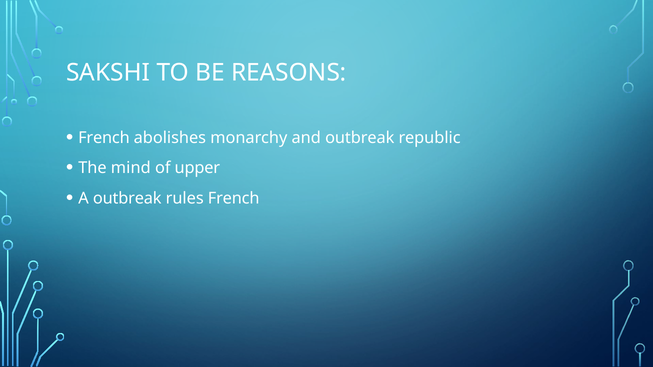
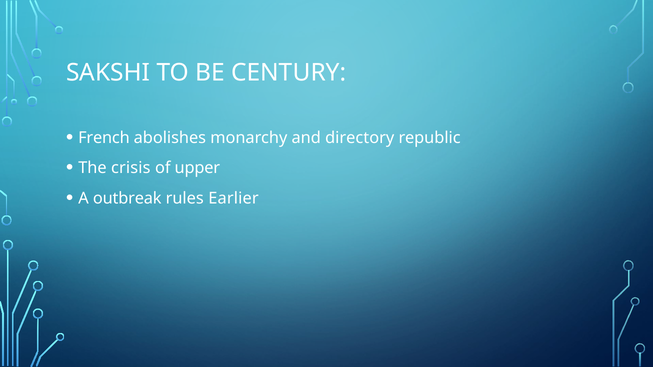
REASONS: REASONS -> CENTURY
and outbreak: outbreak -> directory
mind: mind -> crisis
rules French: French -> Earlier
